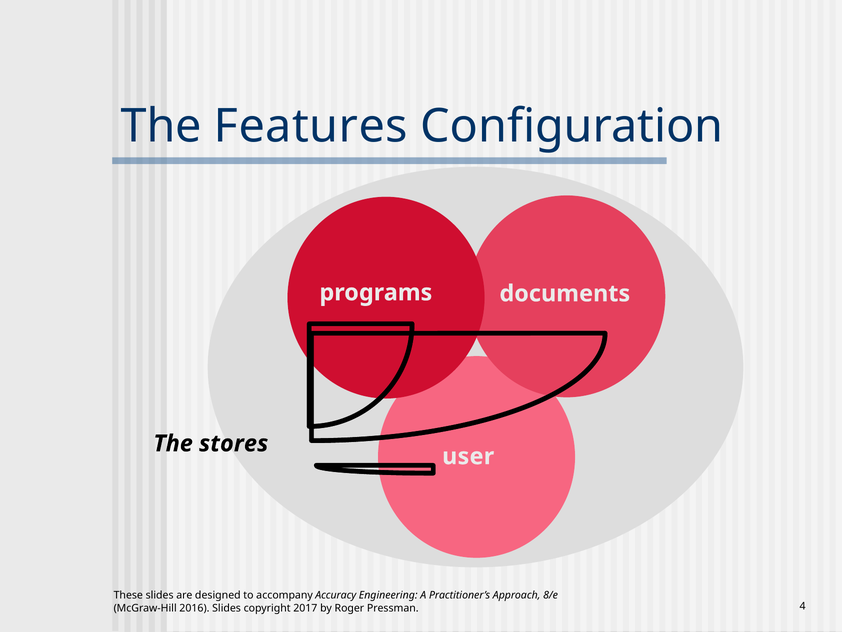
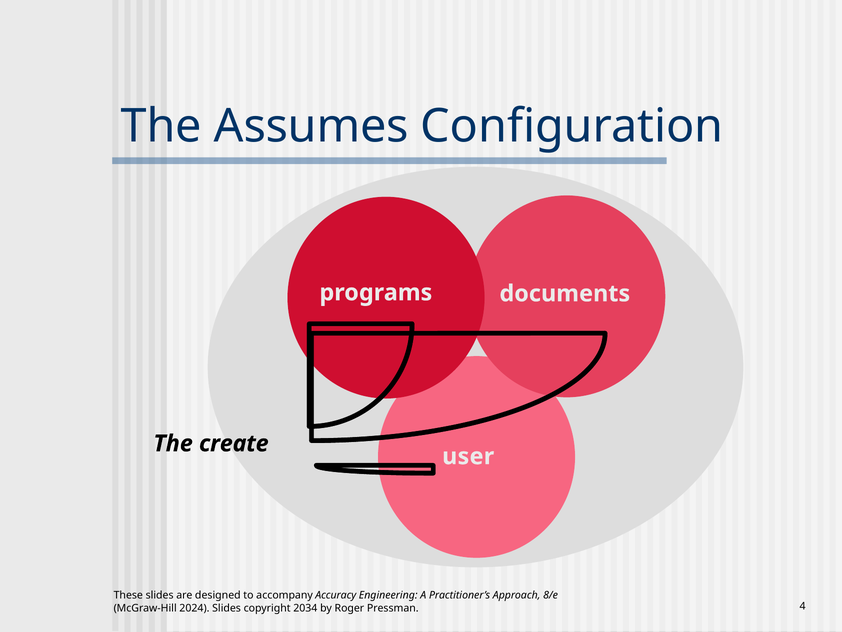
Features: Features -> Assumes
stores: stores -> create
2016: 2016 -> 2024
2017: 2017 -> 2034
